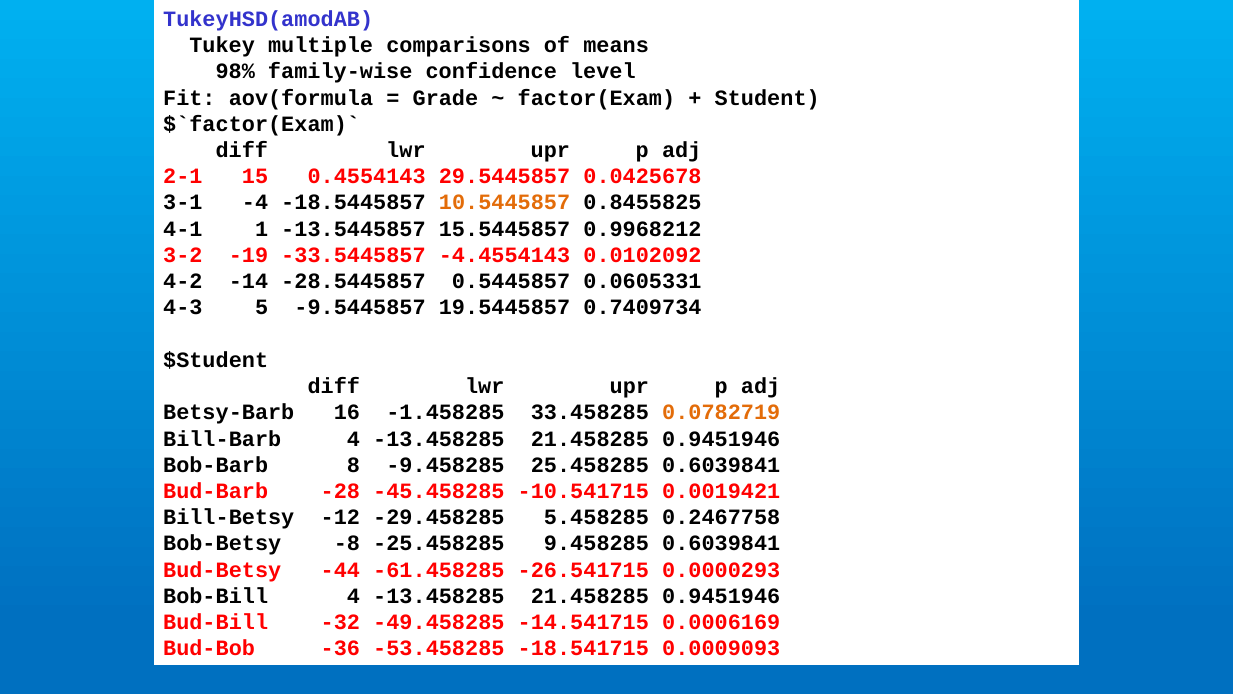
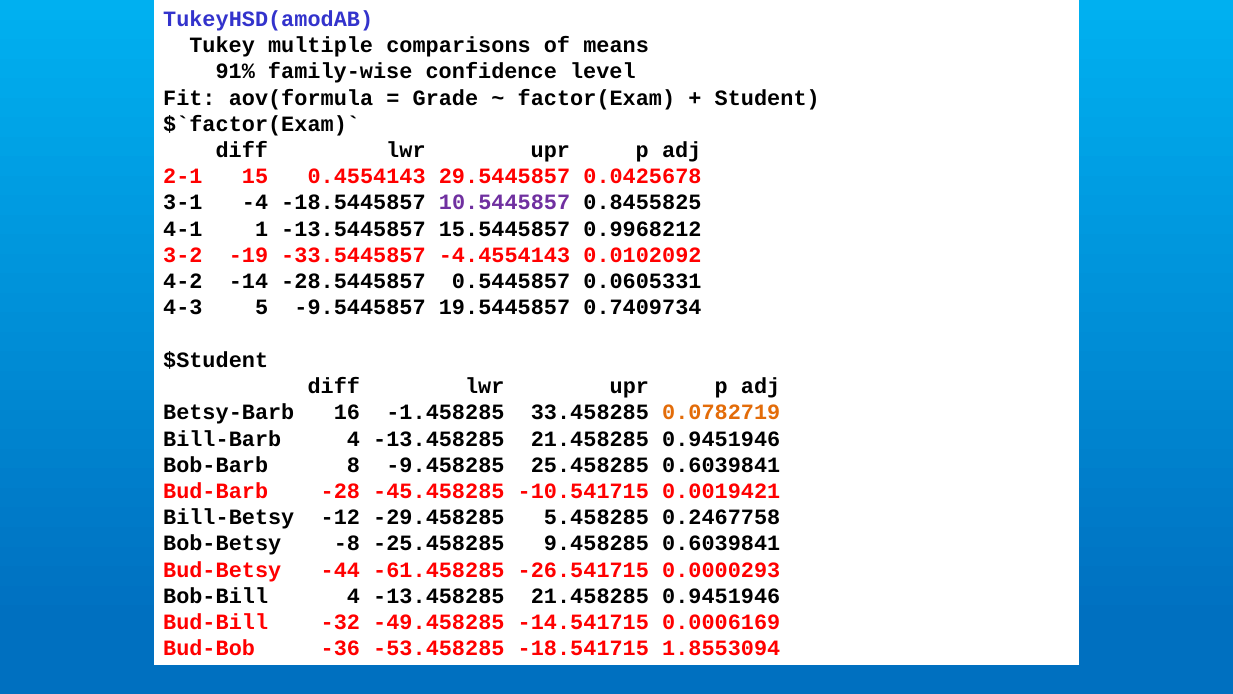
98%: 98% -> 91%
10.5445857 colour: orange -> purple
0.0009093: 0.0009093 -> 1.8553094
